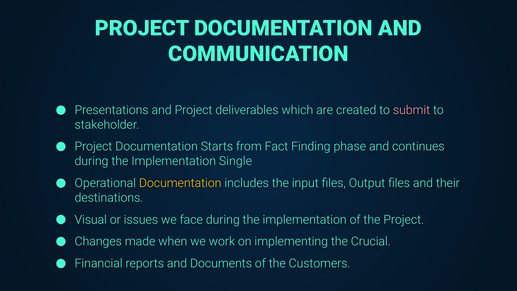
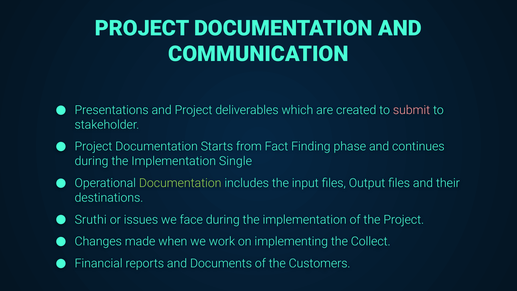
Documentation at (180, 183) colour: yellow -> light green
Visual: Visual -> Sruthi
Crucial: Crucial -> Collect
